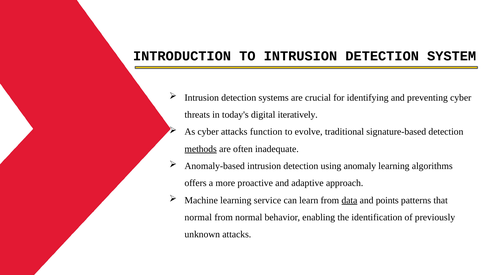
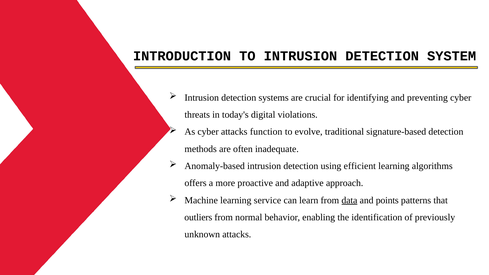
iteratively: iteratively -> violations
methods underline: present -> none
anomaly: anomaly -> efficient
normal at (198, 217): normal -> outliers
